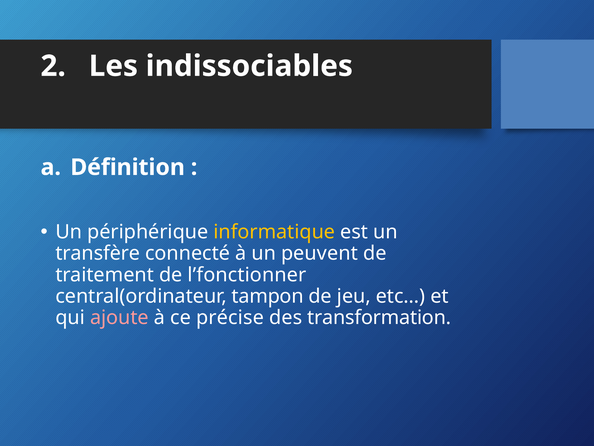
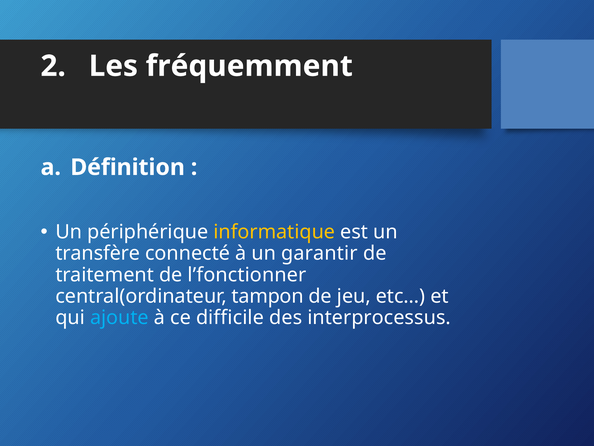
indissociables: indissociables -> fréquemment
peuvent: peuvent -> garantir
ajoute colour: pink -> light blue
précise: précise -> difficile
transformation: transformation -> interprocessus
